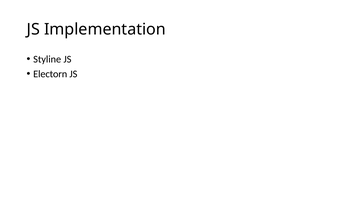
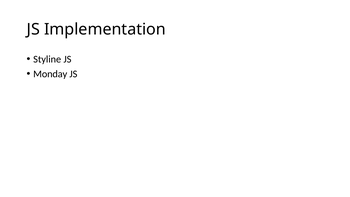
Electorn: Electorn -> Monday
